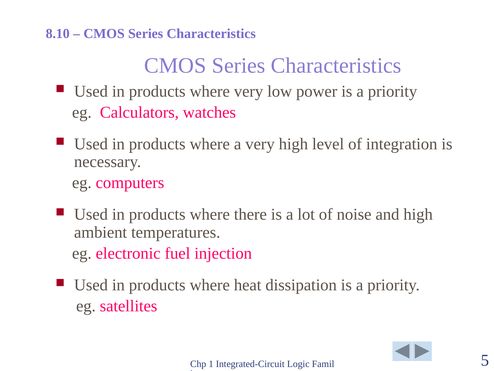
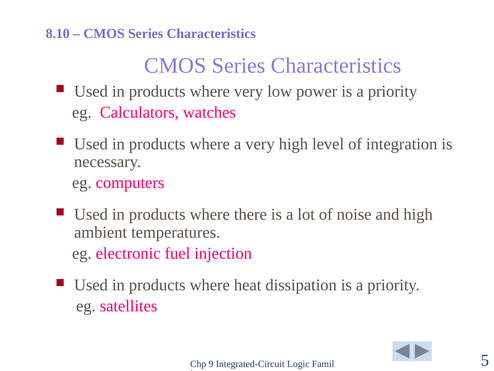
1: 1 -> 9
